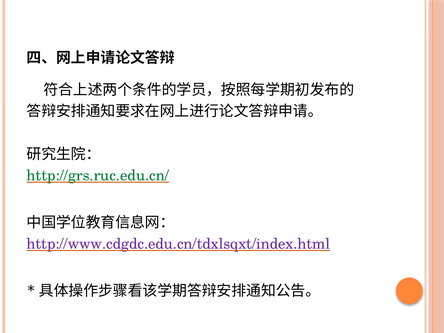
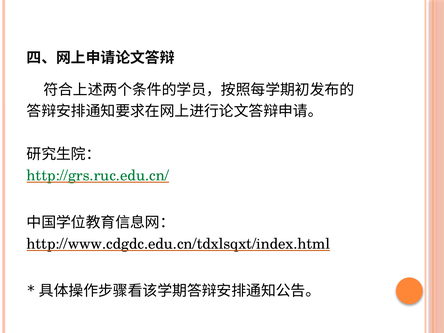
http://www.cdgdc.edu.cn/tdxlsqxt/index.html colour: purple -> black
